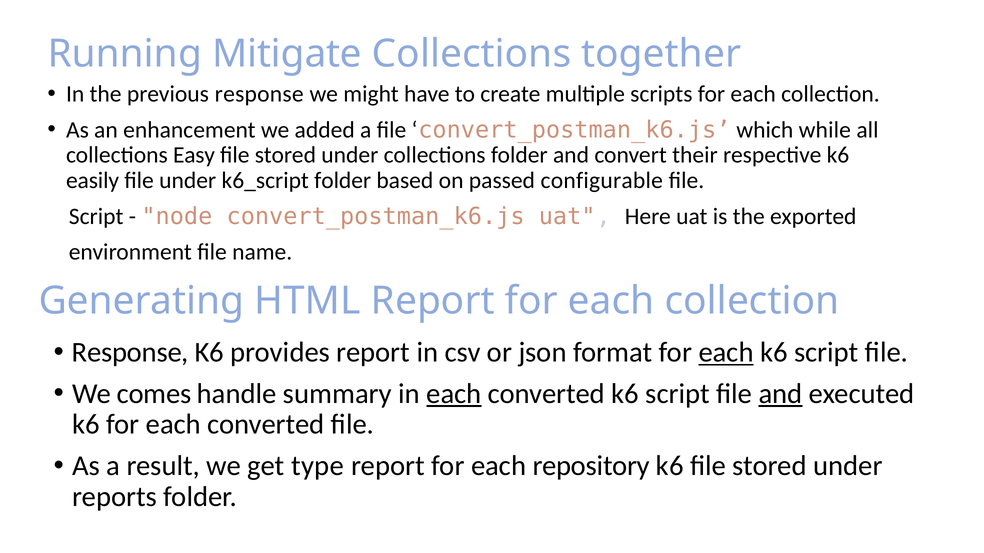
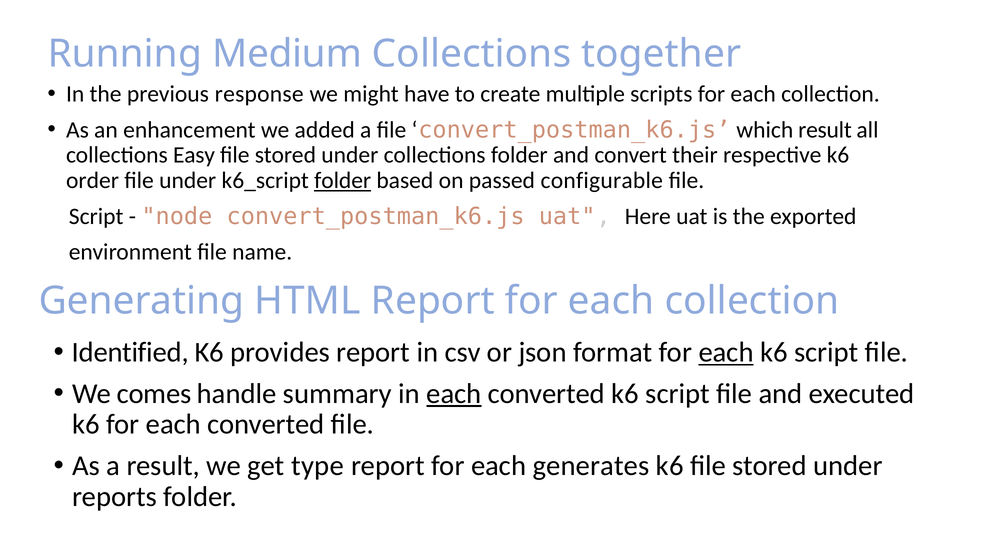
Mitigate: Mitigate -> Medium
which while: while -> result
easily: easily -> order
folder at (343, 181) underline: none -> present
Response at (130, 353): Response -> Identified
and at (781, 394) underline: present -> none
repository: repository -> generates
